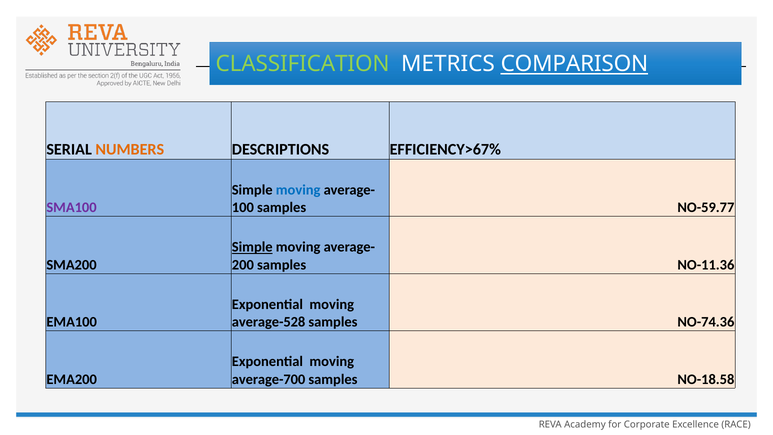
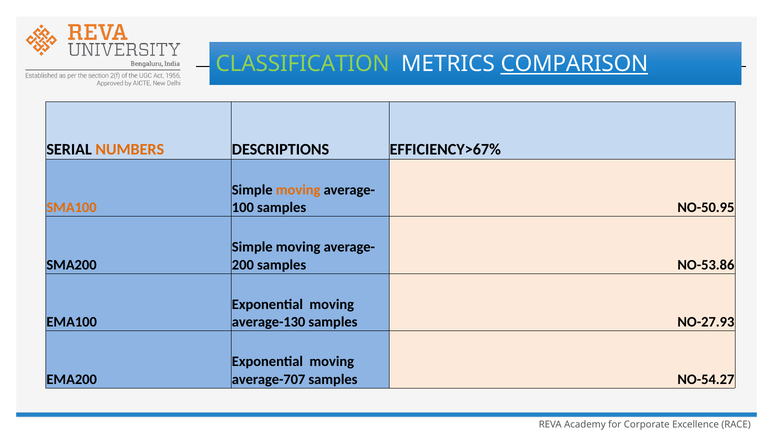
moving at (298, 190) colour: blue -> orange
SMA100 colour: purple -> orange
NO-59.77: NO-59.77 -> NO-50.95
Simple at (252, 247) underline: present -> none
NO-11.36: NO-11.36 -> NO-53.86
average-528: average-528 -> average-130
NO-74.36: NO-74.36 -> NO-27.93
average-700: average-700 -> average-707
NO-18.58: NO-18.58 -> NO-54.27
